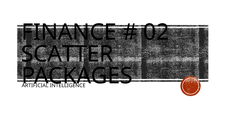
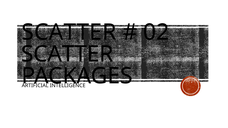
FINANCE at (69, 32): FINANCE -> SCATTER
